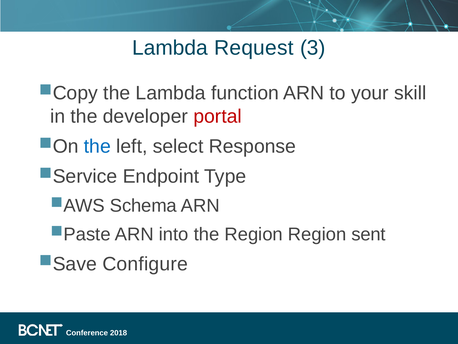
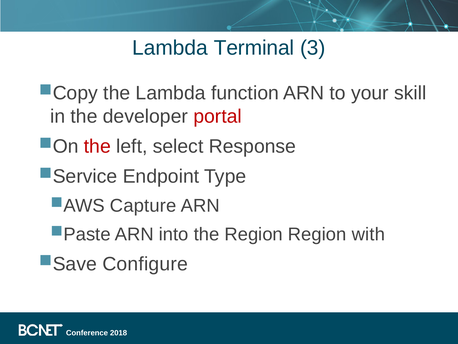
Request: Request -> Terminal
the at (97, 146) colour: blue -> red
Schema: Schema -> Capture
sent: sent -> with
